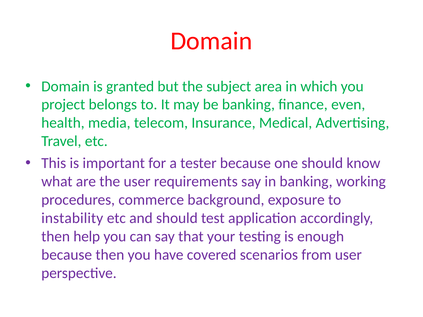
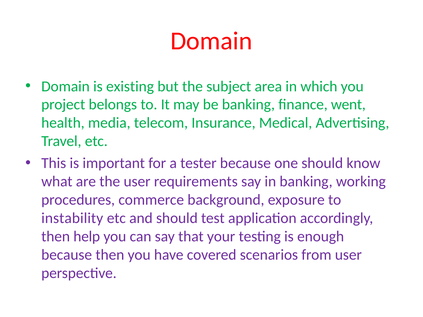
granted: granted -> existing
even: even -> went
